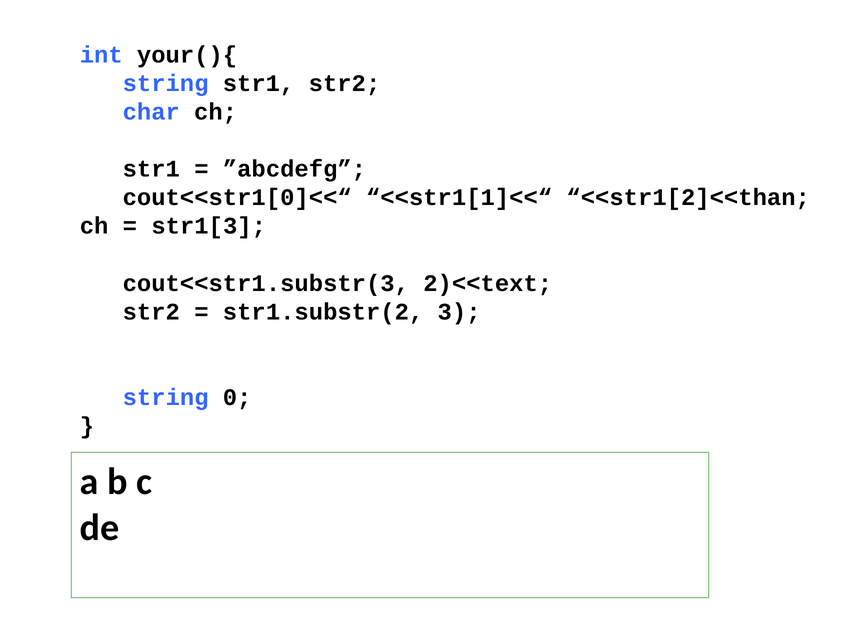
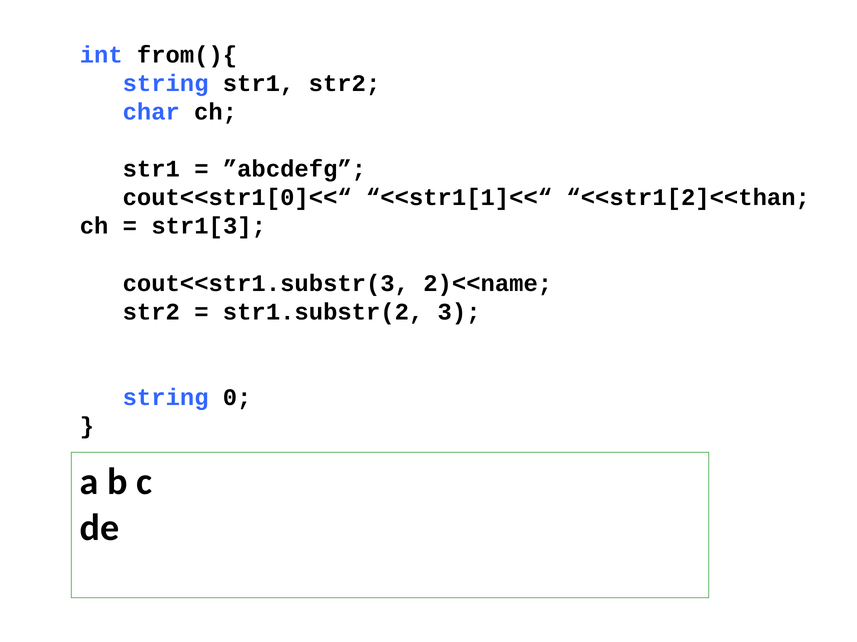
your(){: your(){ -> from(){
2)<<text: 2)<<text -> 2)<<name
